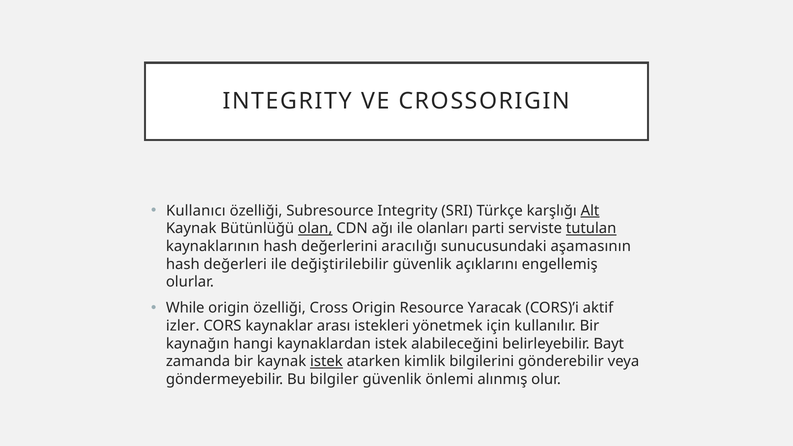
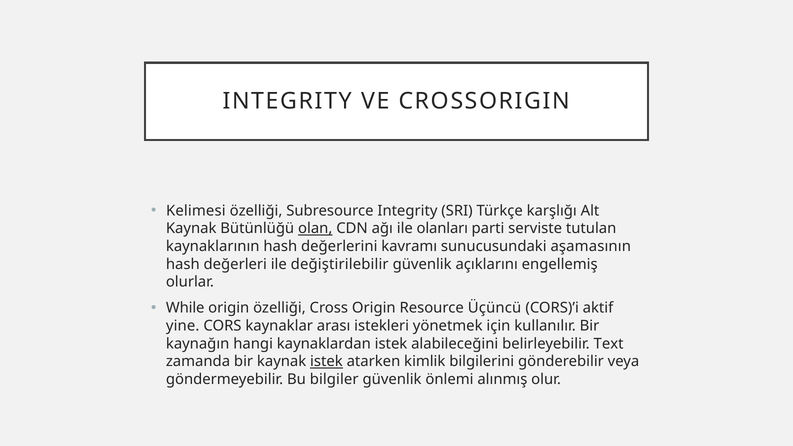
Kullanıcı: Kullanıcı -> Kelimesi
Alt underline: present -> none
tutulan underline: present -> none
aracılığı: aracılığı -> kavramı
Yaracak: Yaracak -> Üçüncü
izler: izler -> yine
Bayt: Bayt -> Text
